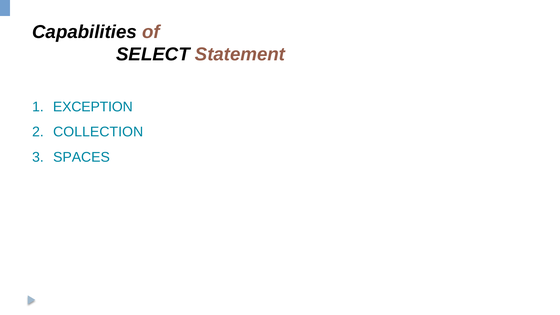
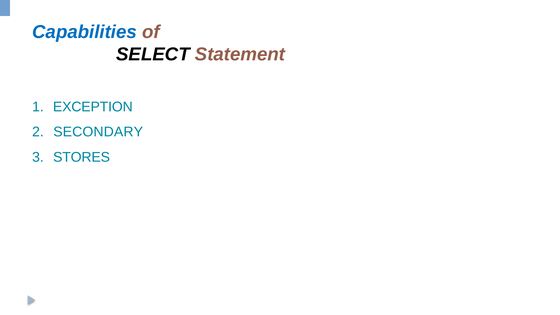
Capabilities colour: black -> blue
COLLECTION: COLLECTION -> SECONDARY
SPACES: SPACES -> STORES
